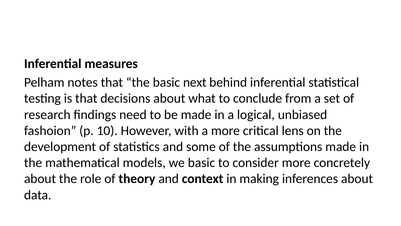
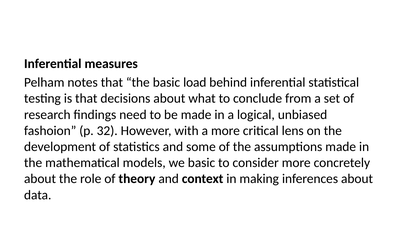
next: next -> load
10: 10 -> 32
